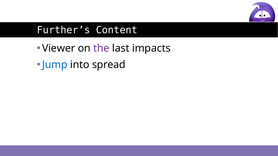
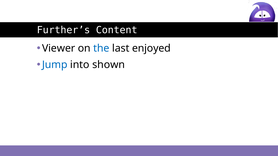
the colour: purple -> blue
impacts: impacts -> enjoyed
spread: spread -> shown
